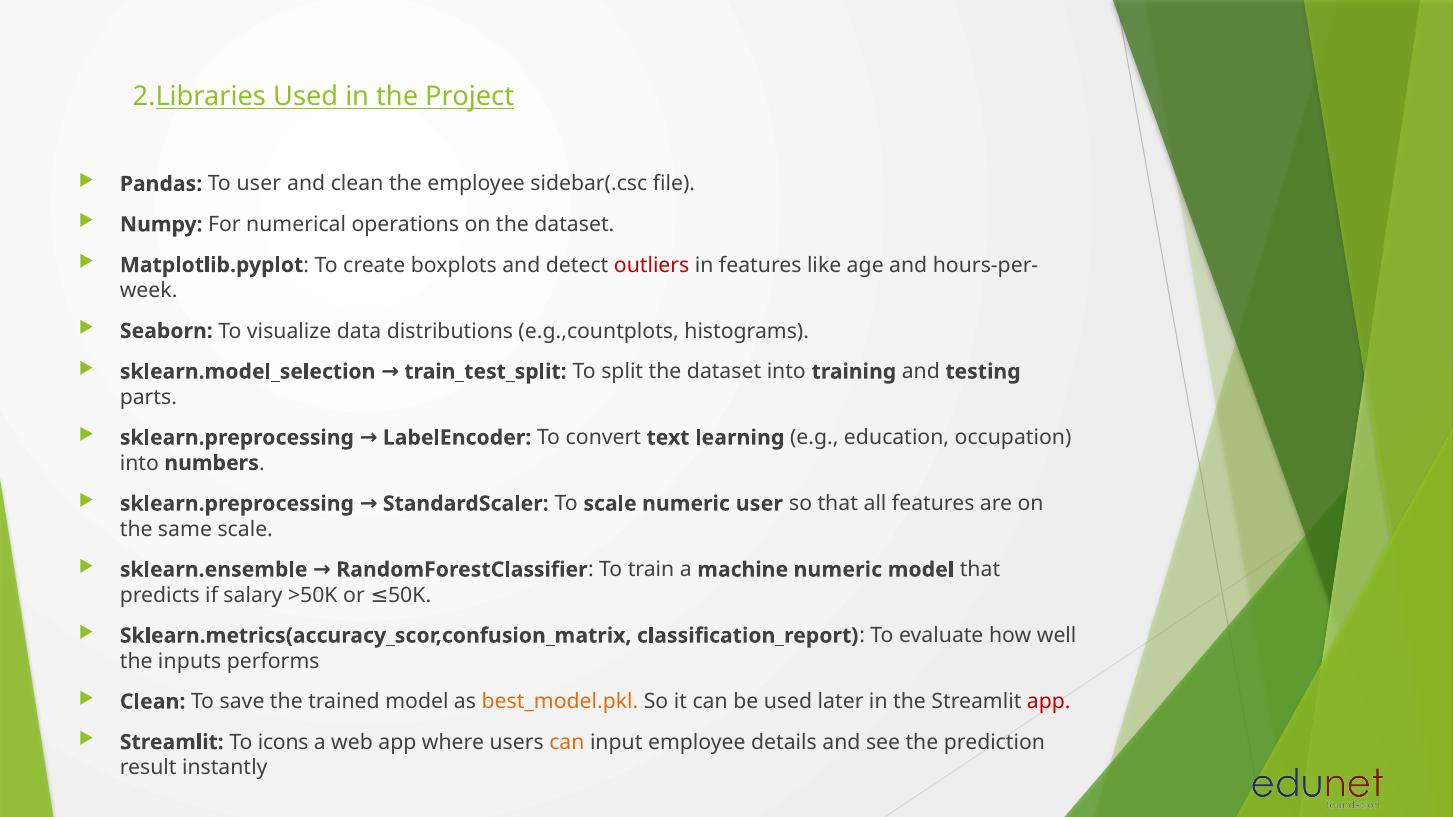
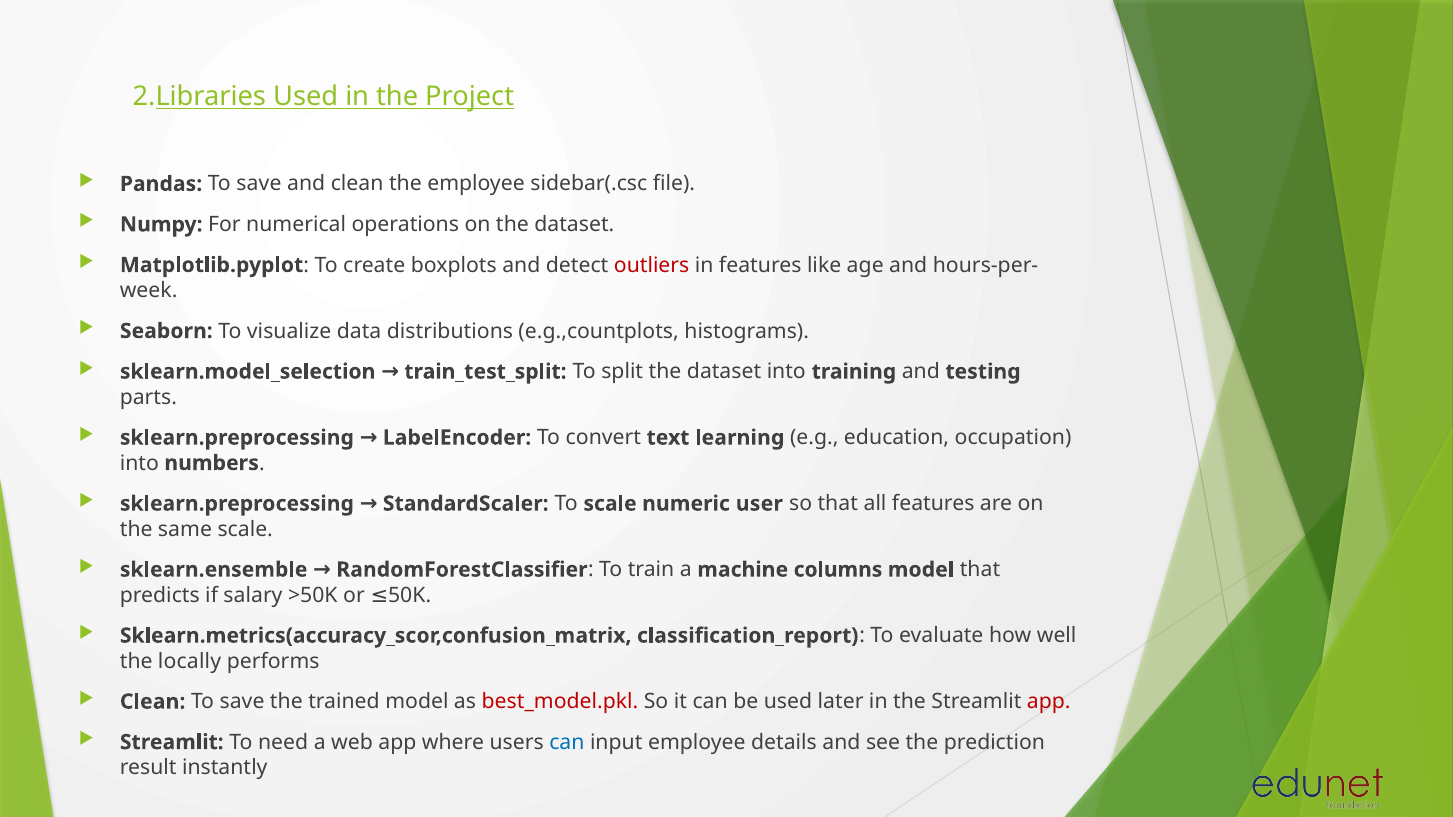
Pandas To user: user -> save
machine numeric: numeric -> columns
inputs: inputs -> locally
best_model.pkl colour: orange -> red
icons: icons -> need
can at (567, 742) colour: orange -> blue
